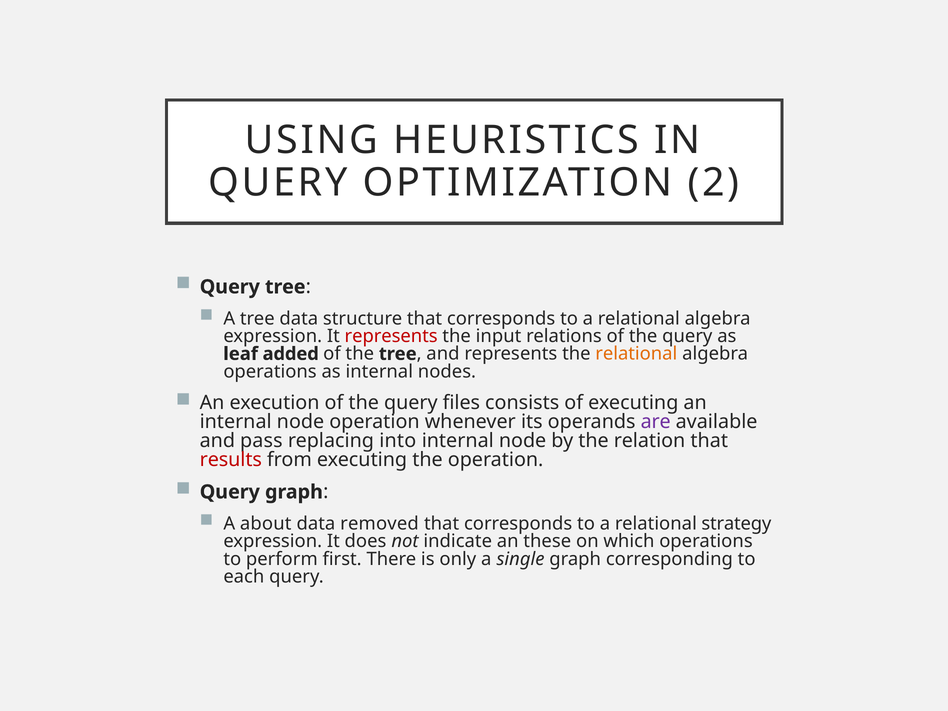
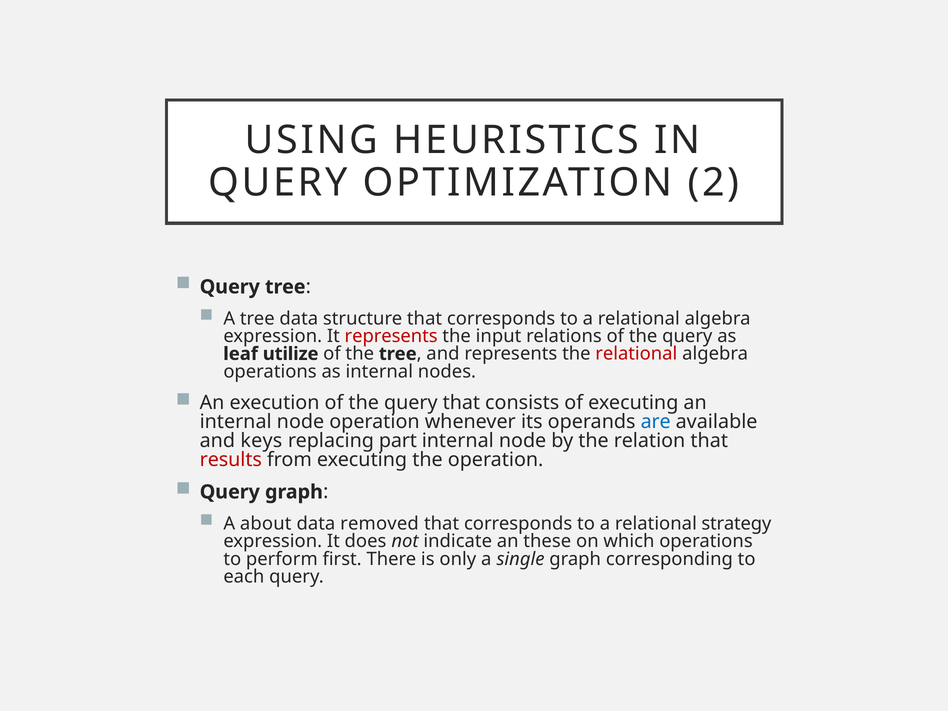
added: added -> utilize
relational at (636, 354) colour: orange -> red
query files: files -> that
are colour: purple -> blue
pass: pass -> keys
into: into -> part
